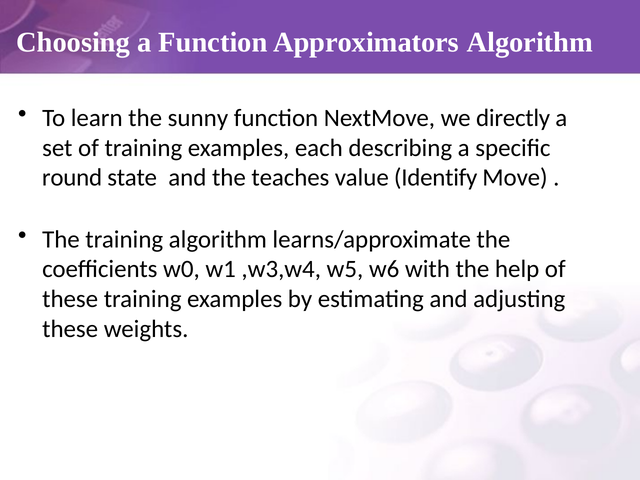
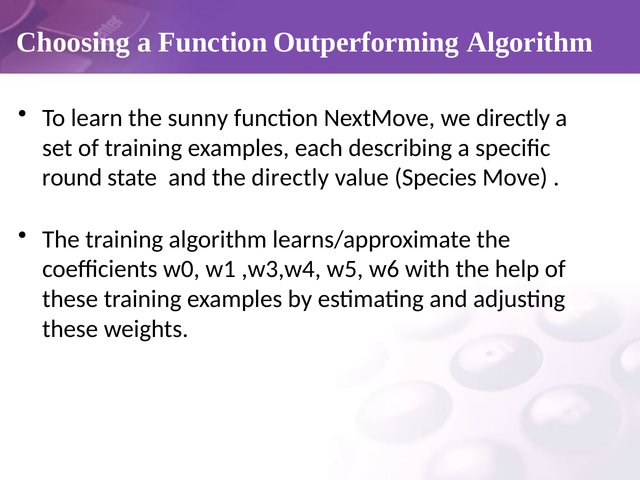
Approximators: Approximators -> Outperforming
the teaches: teaches -> directly
Identify: Identify -> Species
